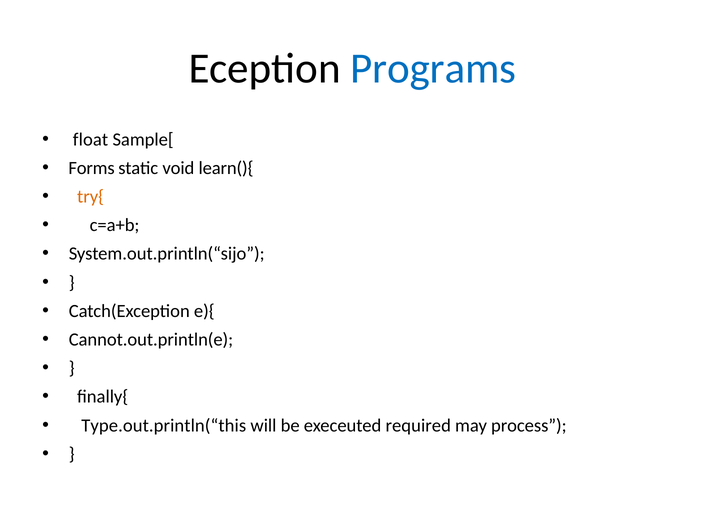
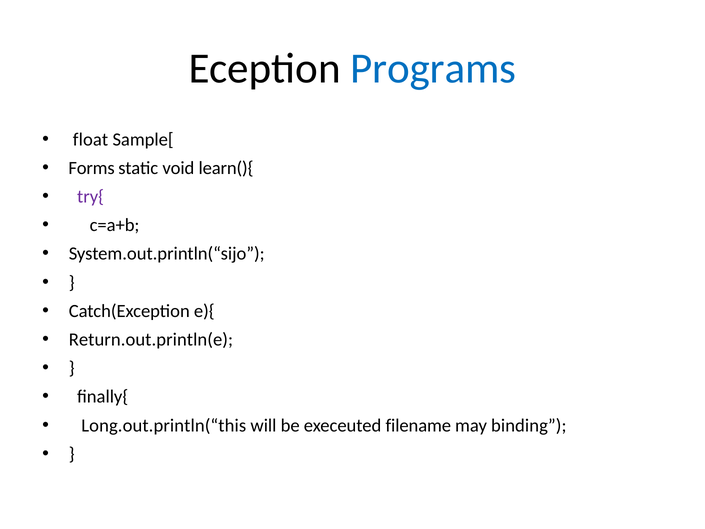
try{ colour: orange -> purple
Cannot.out.println(e: Cannot.out.println(e -> Return.out.println(e
Type.out.println(“this: Type.out.println(“this -> Long.out.println(“this
required: required -> filename
process: process -> binding
